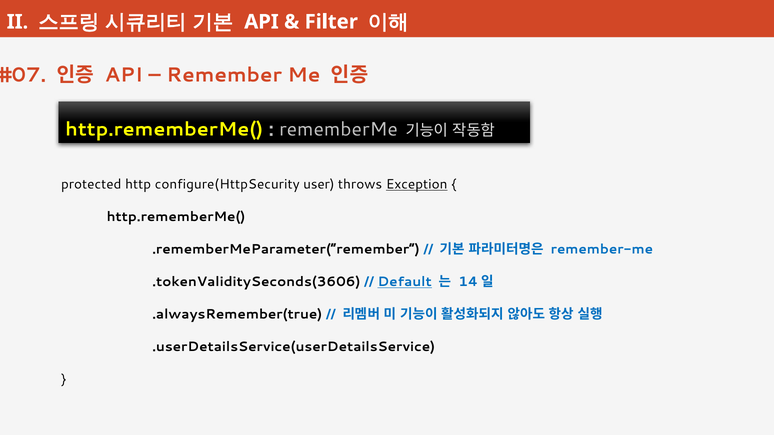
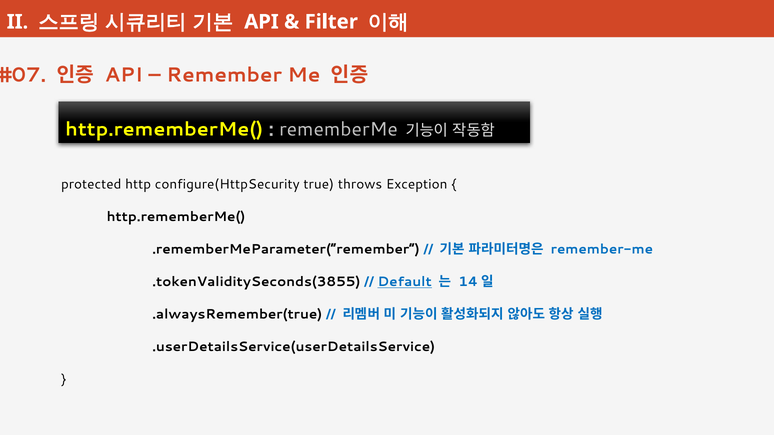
user: user -> true
Exception underline: present -> none
.tokenValiditySeconds(3606: .tokenValiditySeconds(3606 -> .tokenValiditySeconds(3855
